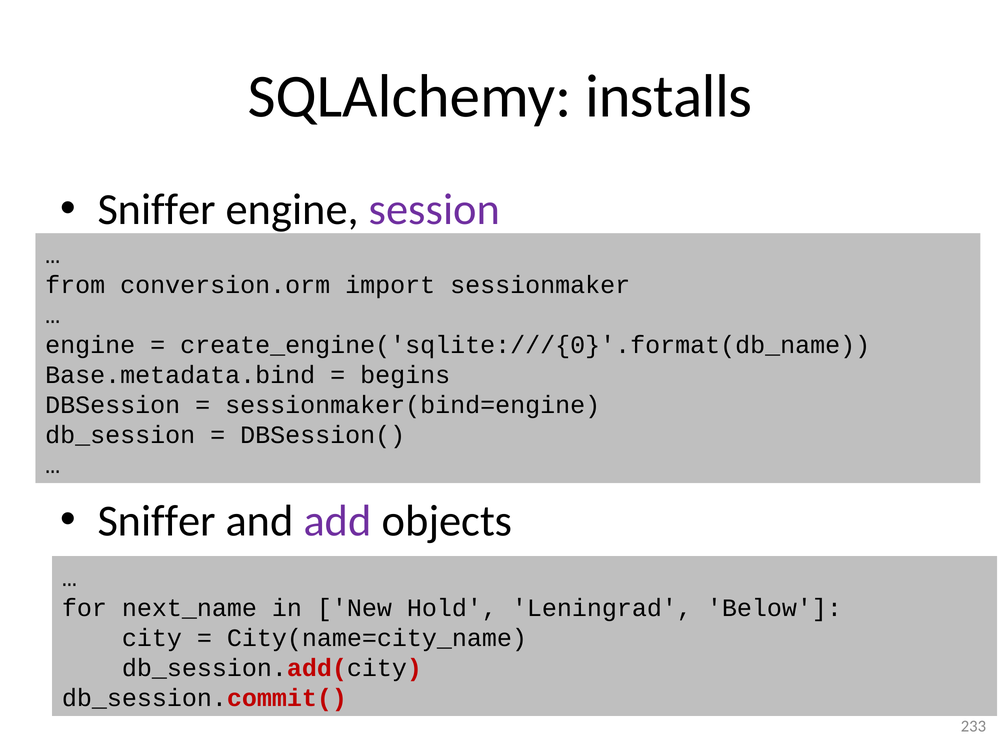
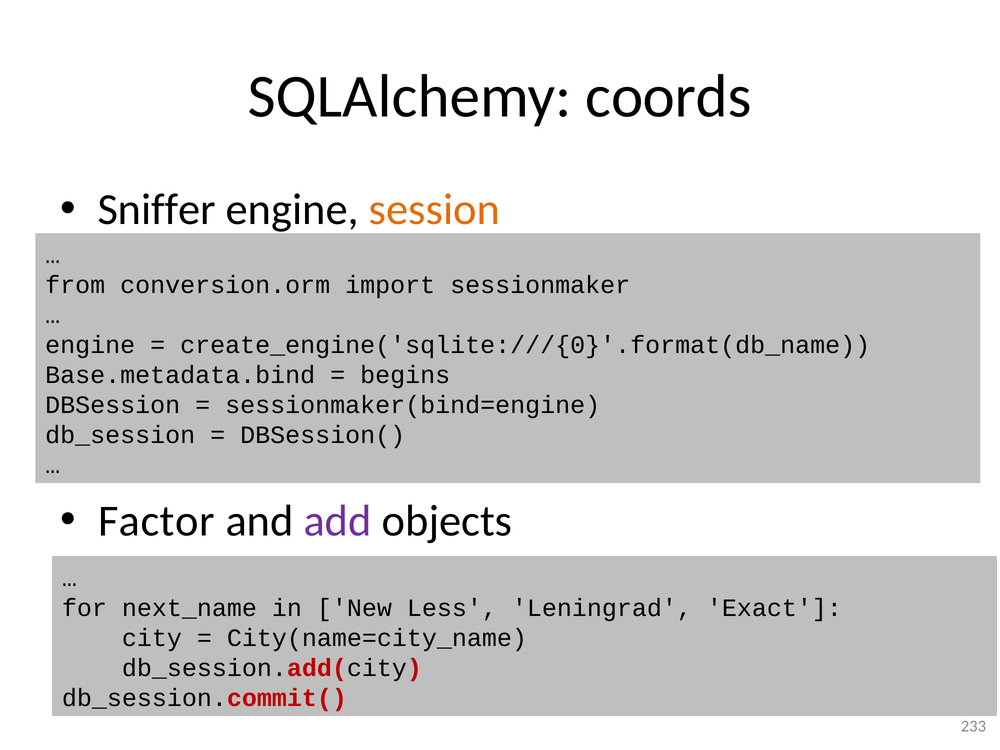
installs: installs -> coords
session colour: purple -> orange
Sniffer at (157, 521): Sniffer -> Factor
Hold: Hold -> Less
Below: Below -> Exact
